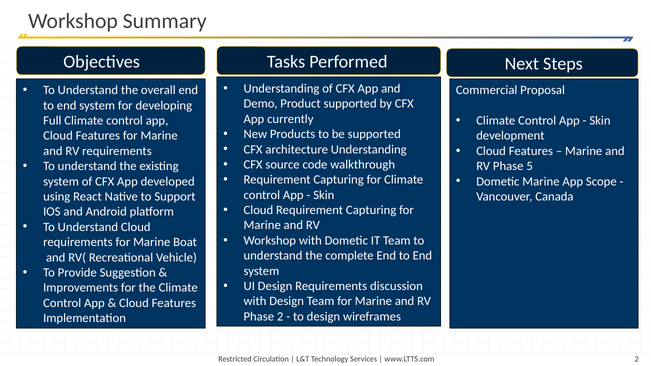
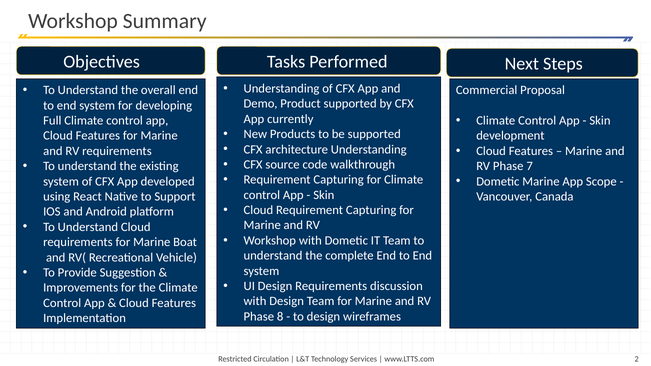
5: 5 -> 7
Phase 2: 2 -> 8
